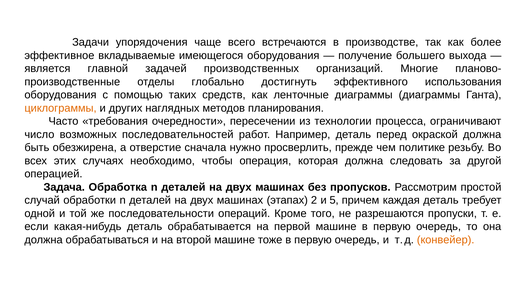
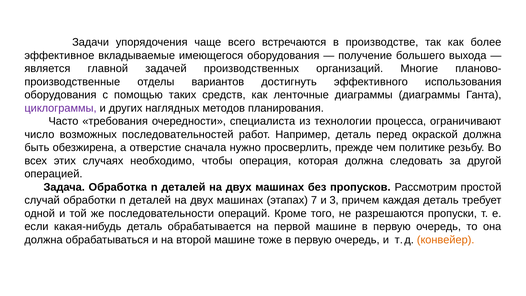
глобально: глобально -> вариантов
циклограммы colour: orange -> purple
пересечении: пересечении -> специалиста
2: 2 -> 7
5: 5 -> 3
